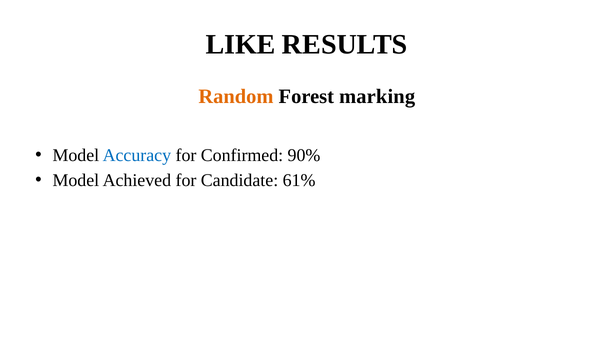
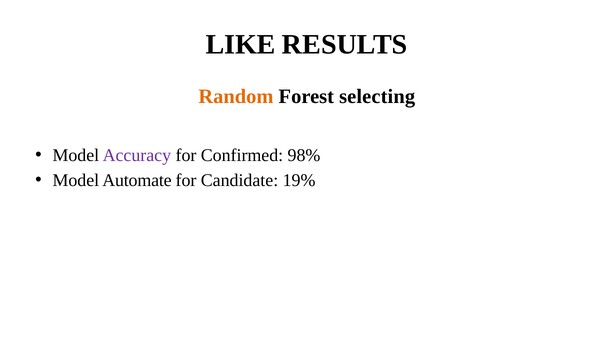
marking: marking -> selecting
Accuracy colour: blue -> purple
90%: 90% -> 98%
Achieved: Achieved -> Automate
61%: 61% -> 19%
